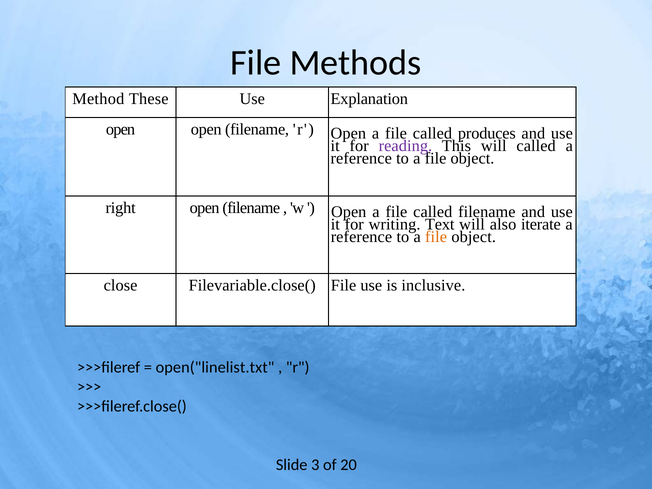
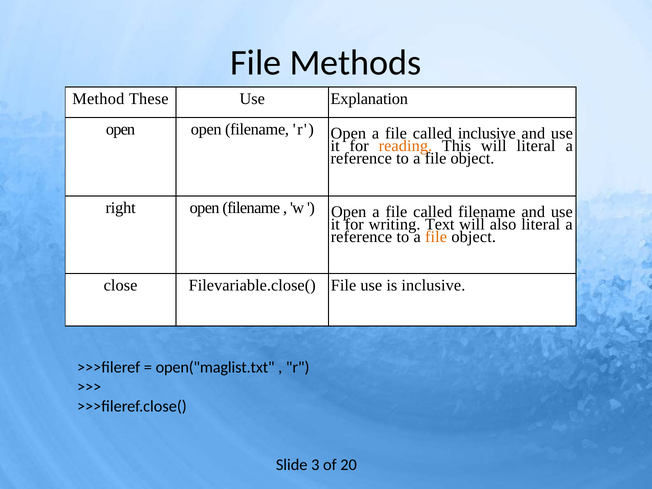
called produces: produces -> inclusive
reading colour: purple -> orange
will called: called -> literal
also iterate: iterate -> literal
open("linelist.txt: open("linelist.txt -> open("maglist.txt
